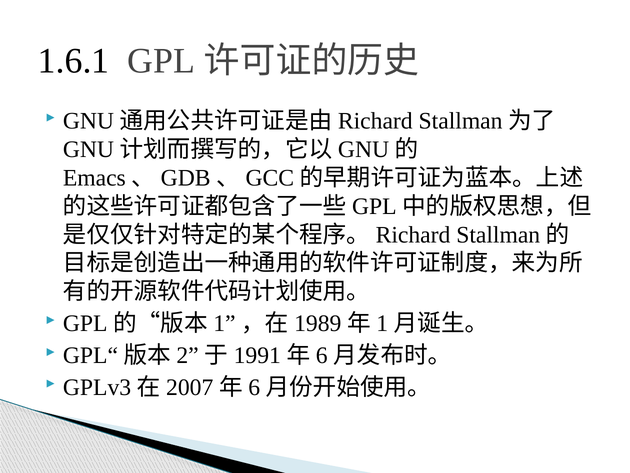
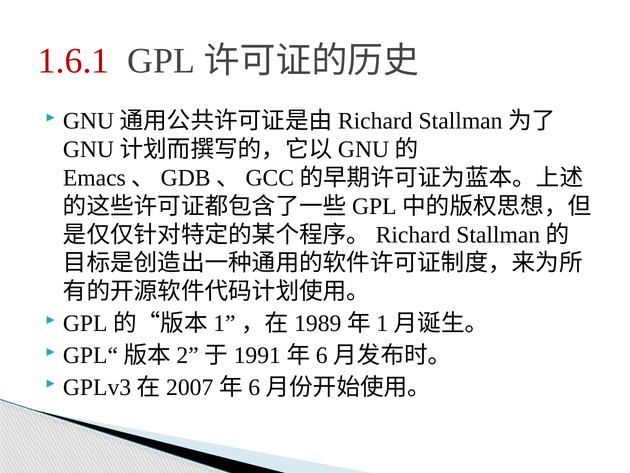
1.6.1 colour: black -> red
